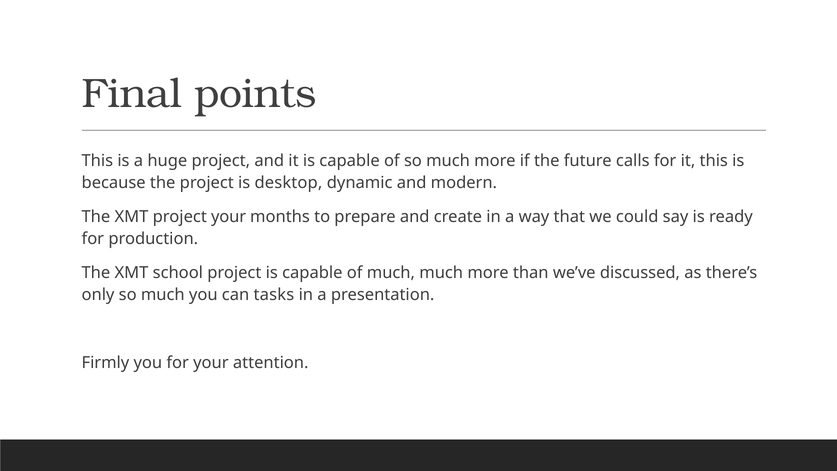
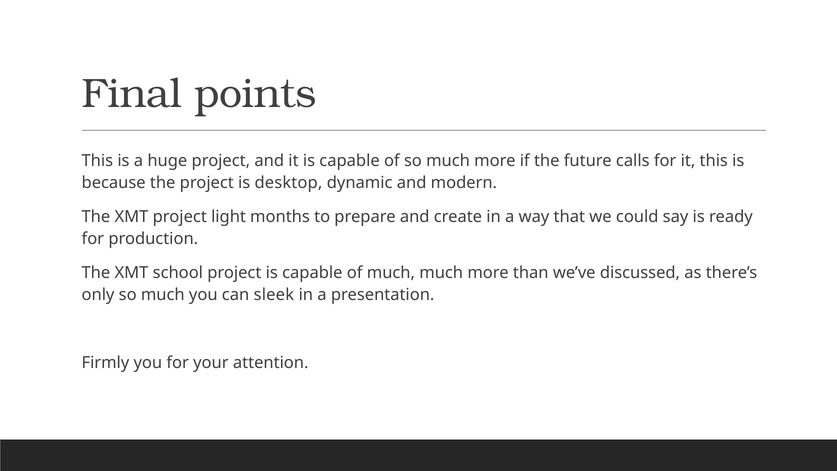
project your: your -> light
tasks: tasks -> sleek
